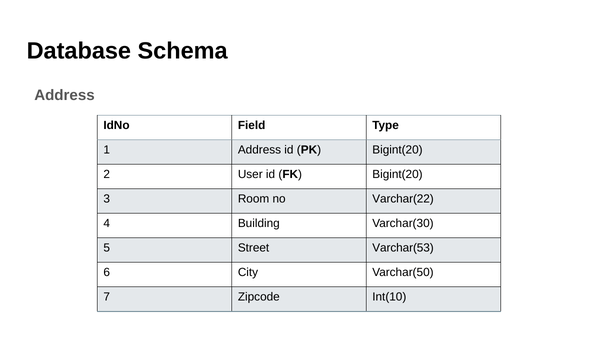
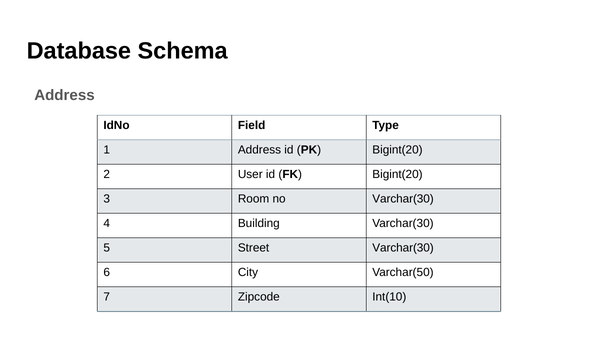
no Varchar(22: Varchar(22 -> Varchar(30
Street Varchar(53: Varchar(53 -> Varchar(30
